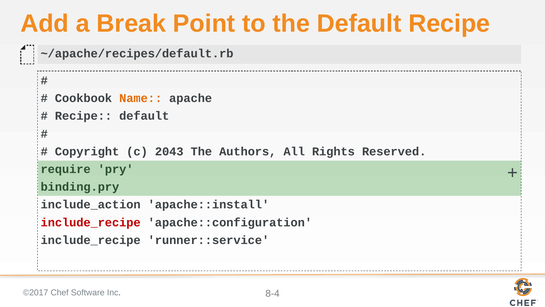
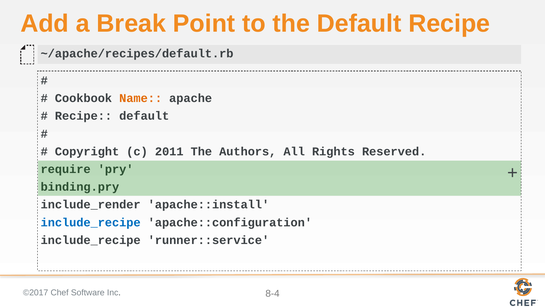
2043: 2043 -> 2011
include_action: include_action -> include_render
include_recipe at (91, 222) colour: red -> blue
